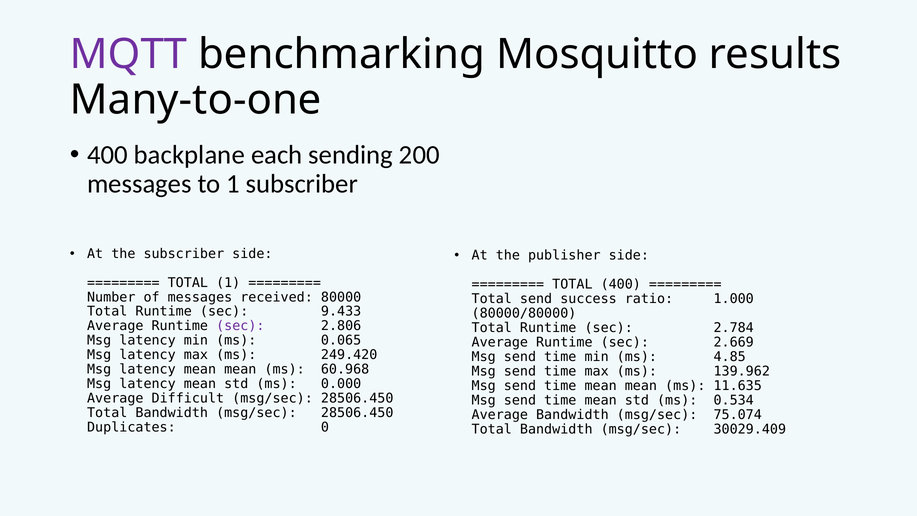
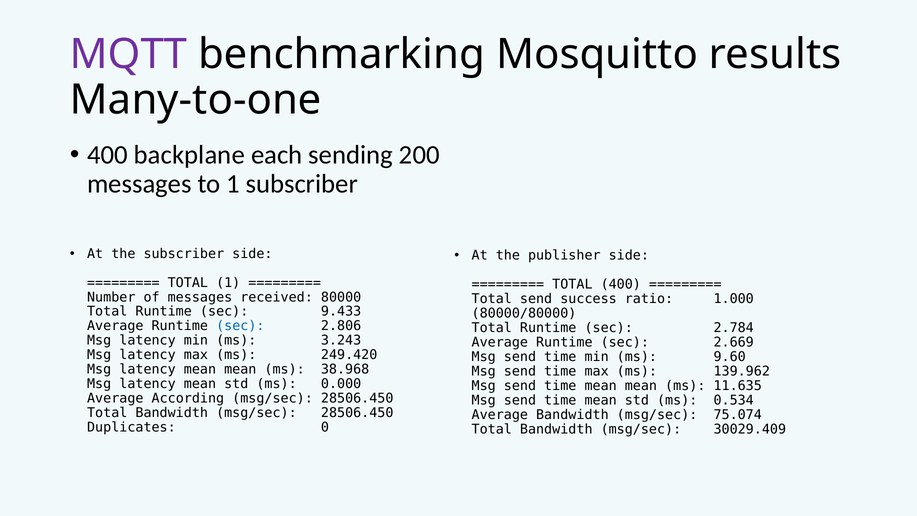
sec at (240, 326) colour: purple -> blue
0.065: 0.065 -> 3.243
4.85: 4.85 -> 9.60
60.968: 60.968 -> 38.968
Difficult: Difficult -> According
